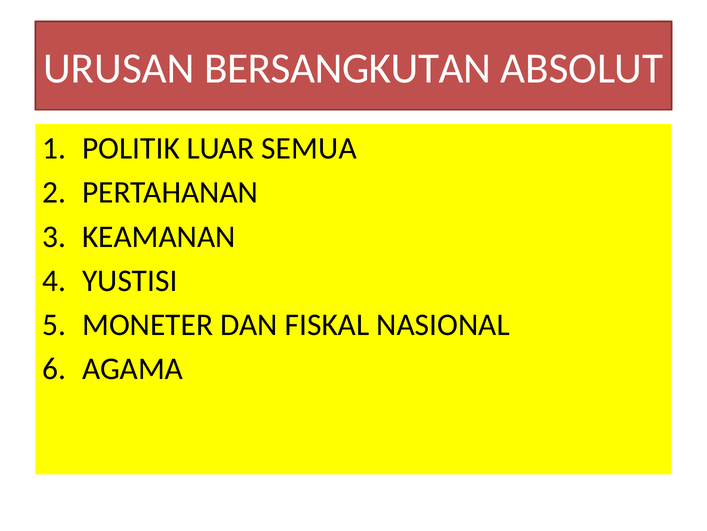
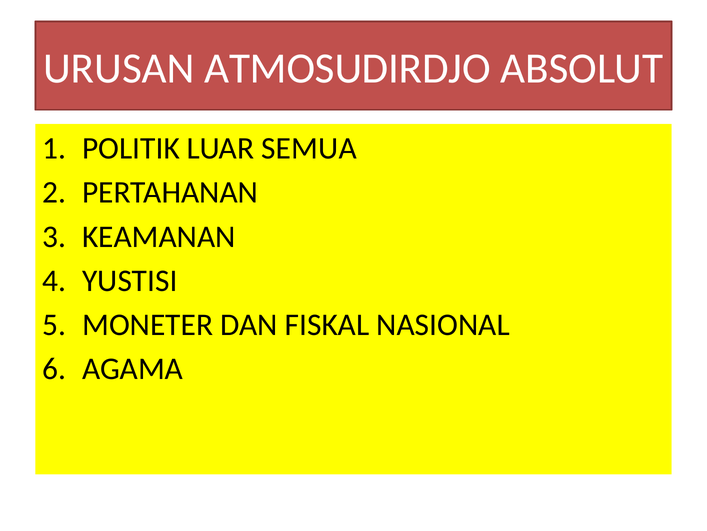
BERSANGKUTAN: BERSANGKUTAN -> ATMOSUDIRDJO
